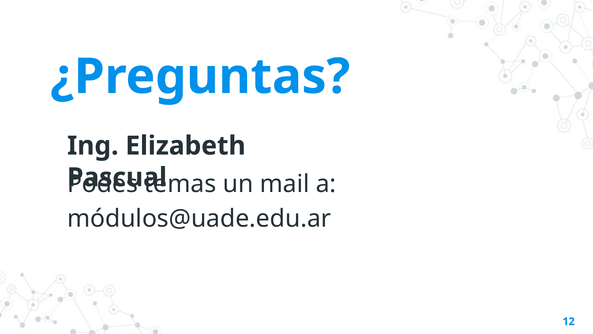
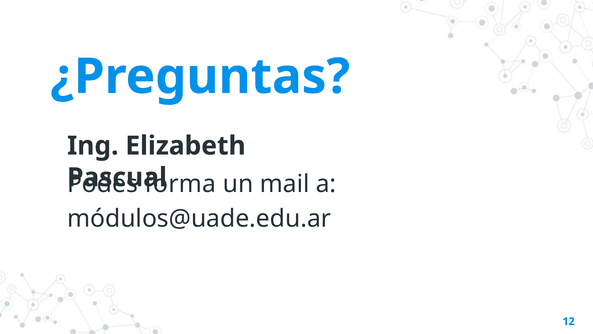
temas: temas -> forma
